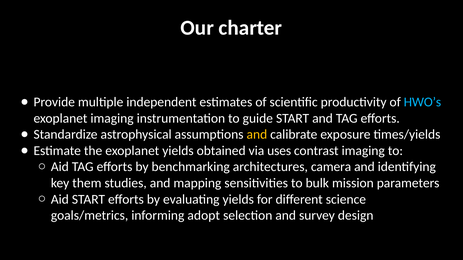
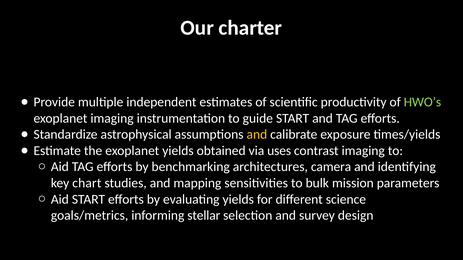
HWO’s colour: light blue -> light green
them: them -> chart
adopt: adopt -> stellar
